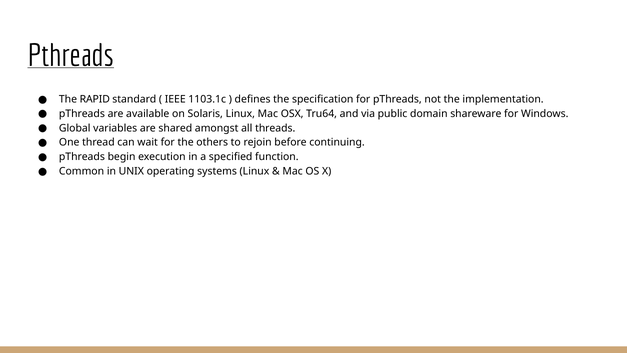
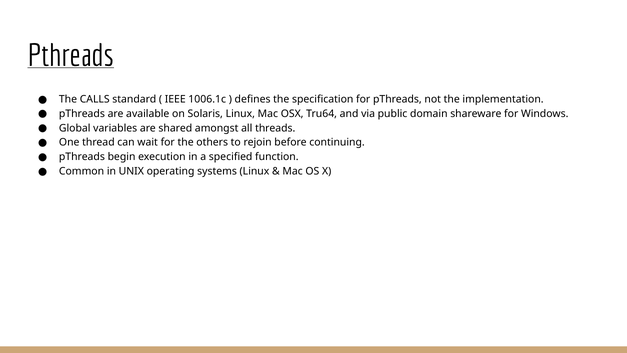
RAPID: RAPID -> CALLS
1103.1c: 1103.1c -> 1006.1c
